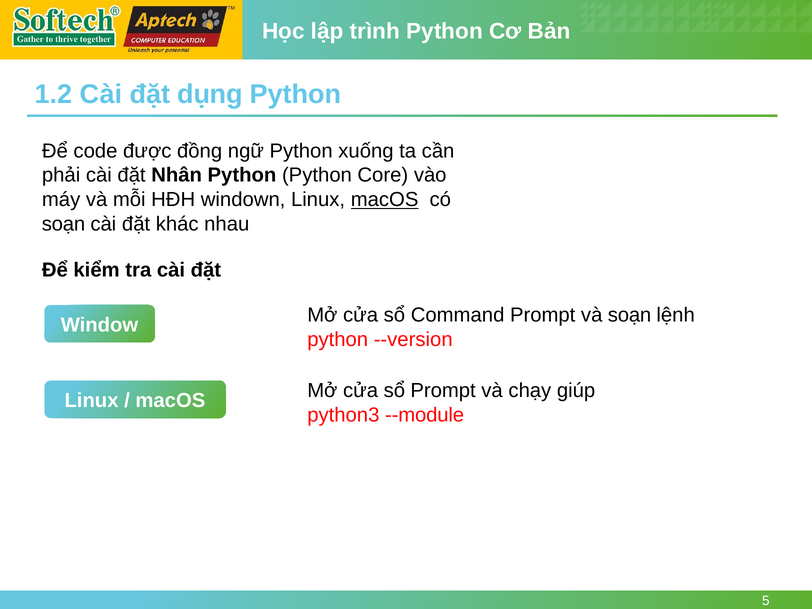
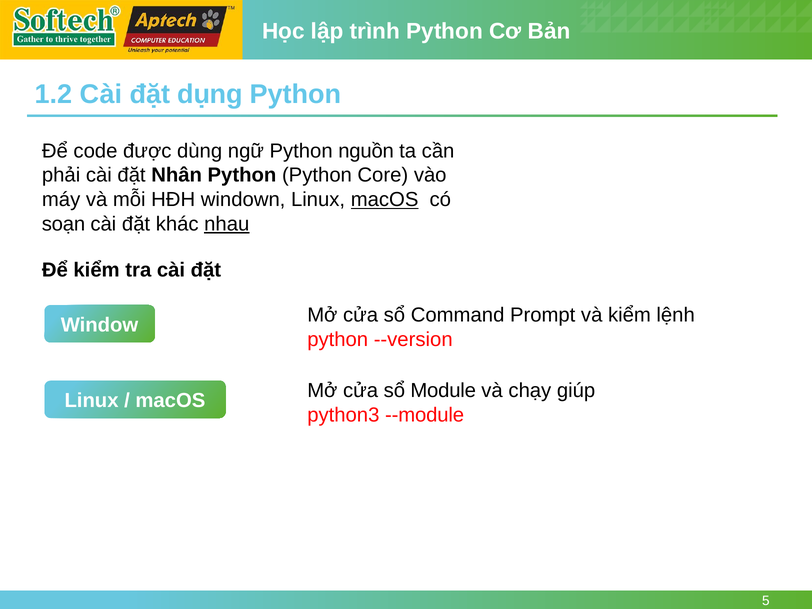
đồng: đồng -> dùng
xuống: xuống -> nguồn
nhau underline: none -> present
và soạn: soạn -> kiểm
sổ Prompt: Prompt -> Module
